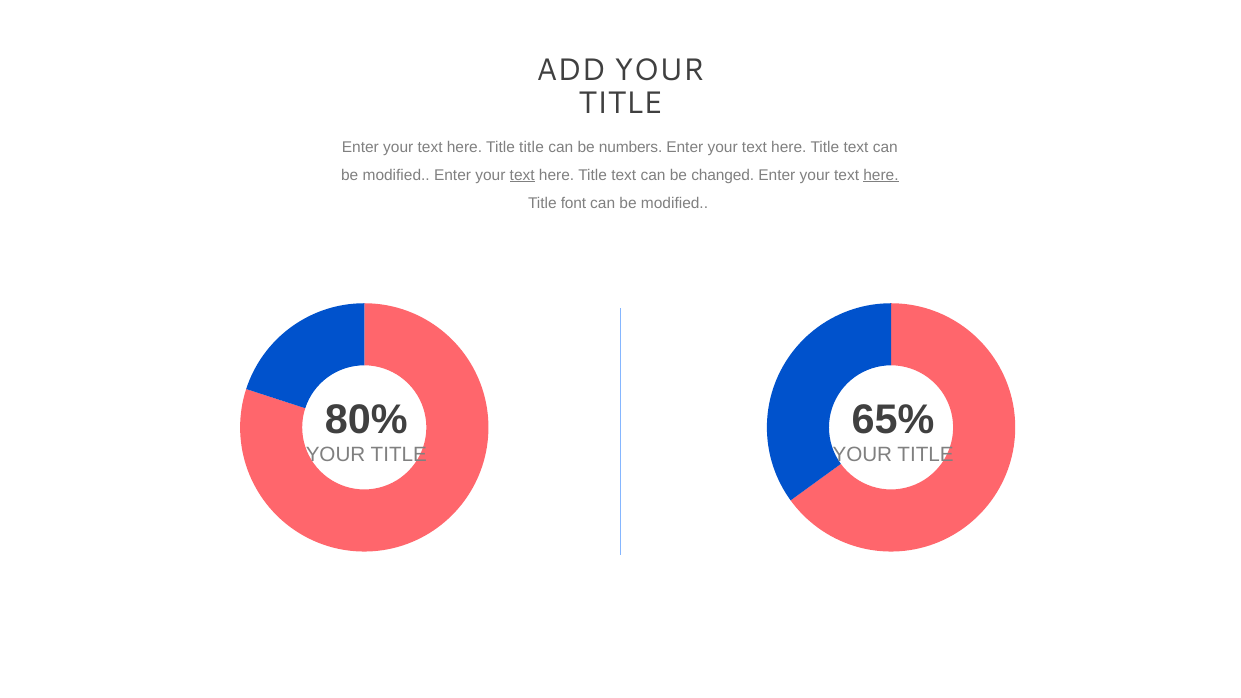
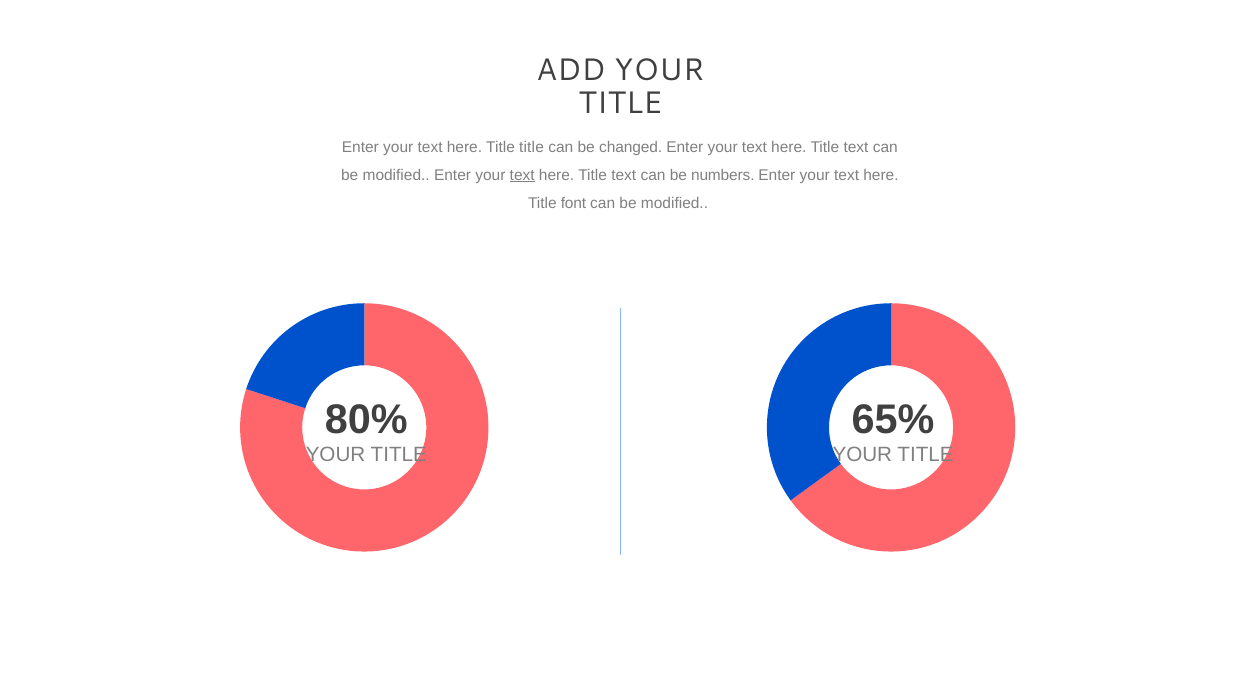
numbers: numbers -> changed
changed: changed -> numbers
here at (881, 175) underline: present -> none
